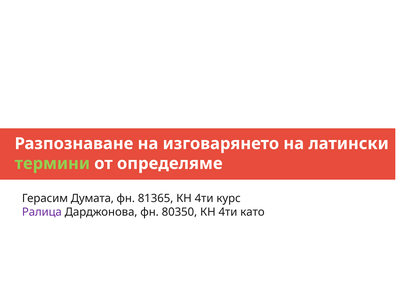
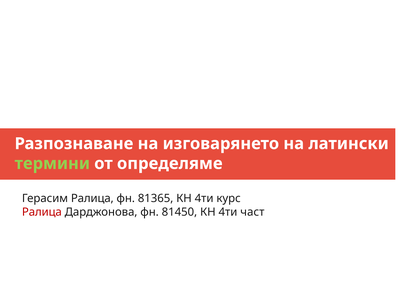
Герасим Думата: Думата -> Ралица
Ралица at (42, 212) colour: purple -> red
80350: 80350 -> 81450
като: като -> част
